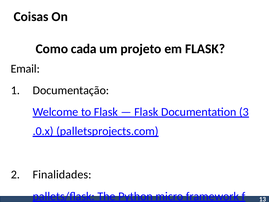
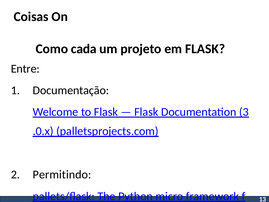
Email: Email -> Entre
Finalidades: Finalidades -> Permitindo
